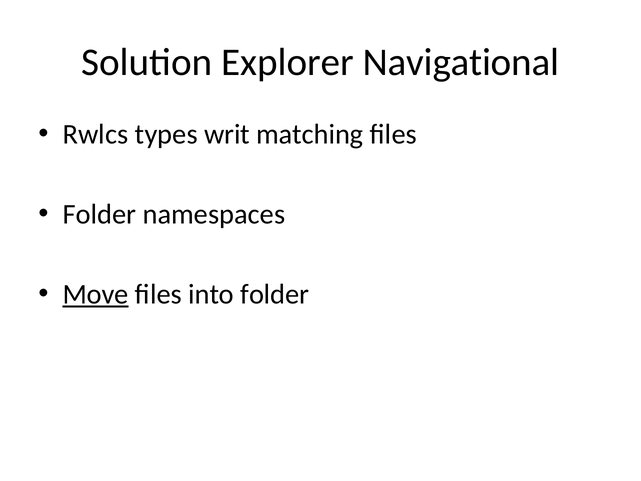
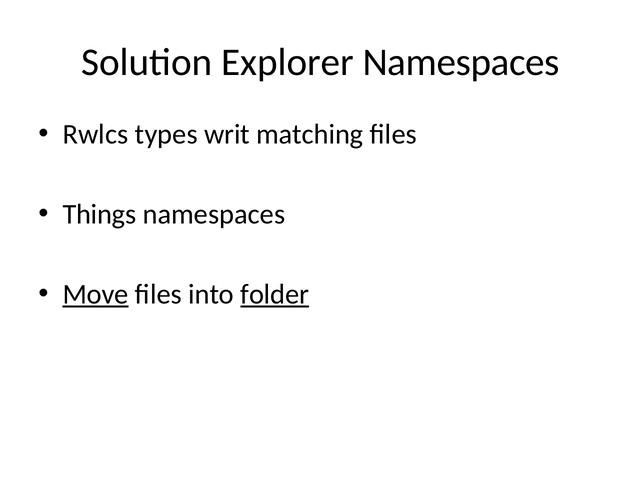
Explorer Navigational: Navigational -> Namespaces
Folder at (99, 214): Folder -> Things
folder at (275, 294) underline: none -> present
